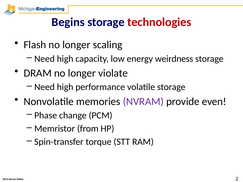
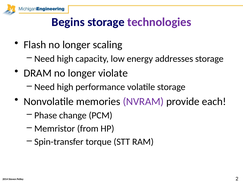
technologies colour: red -> purple
weirdness: weirdness -> addresses
even: even -> each
